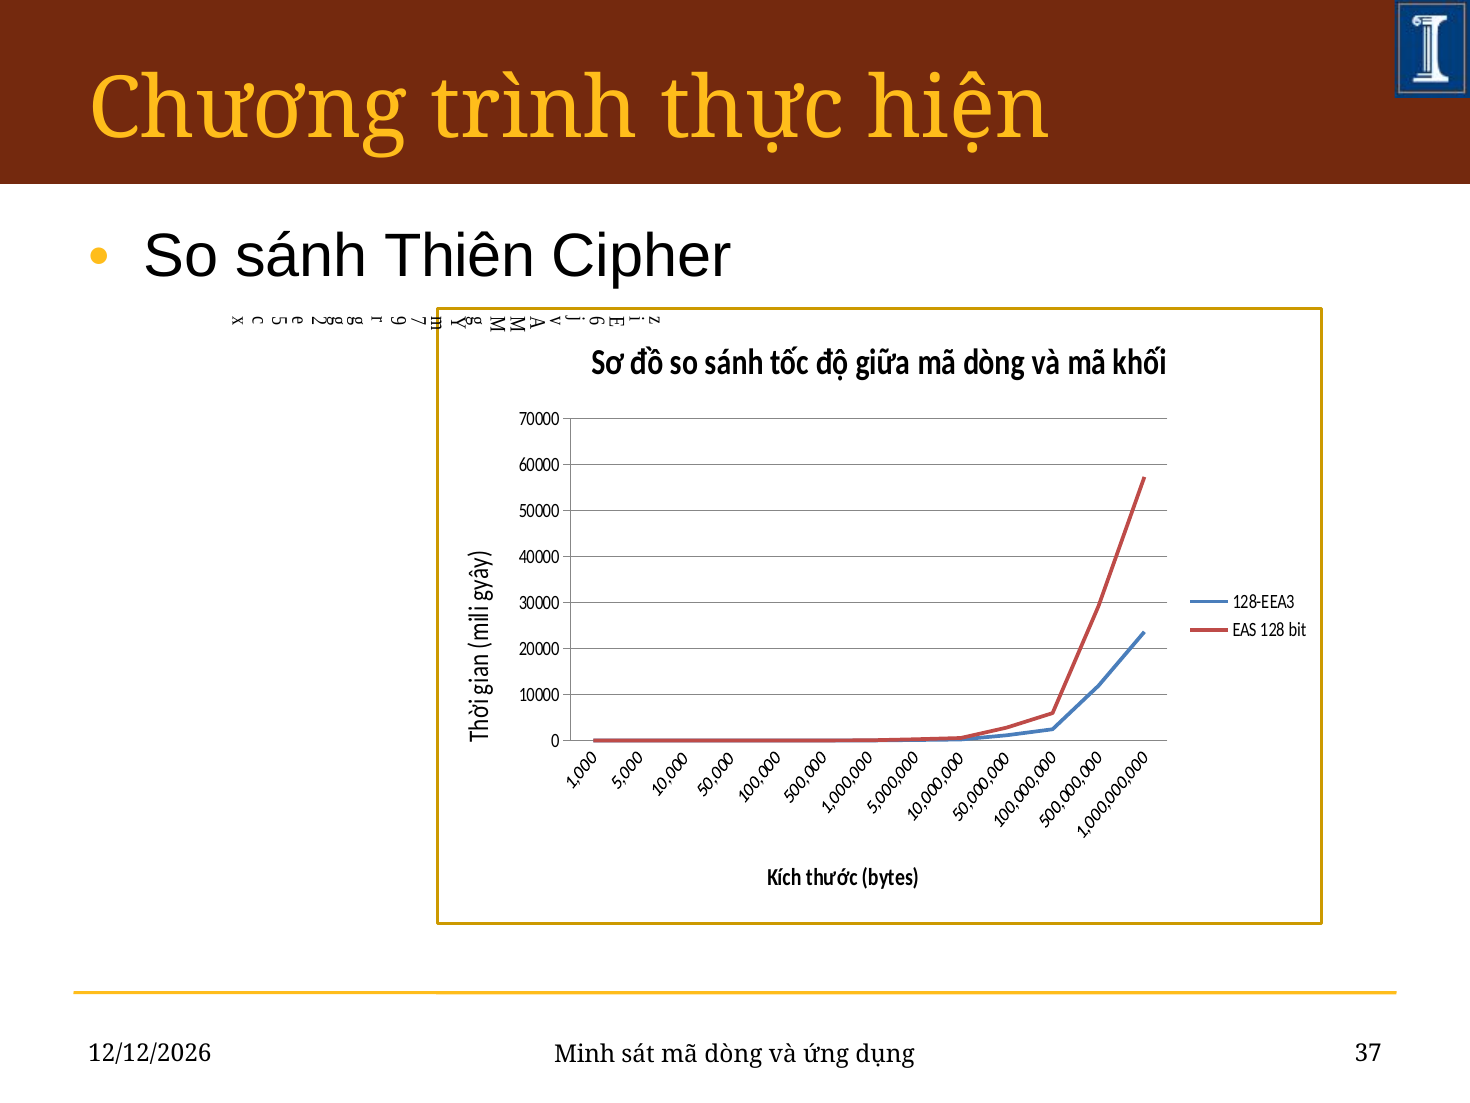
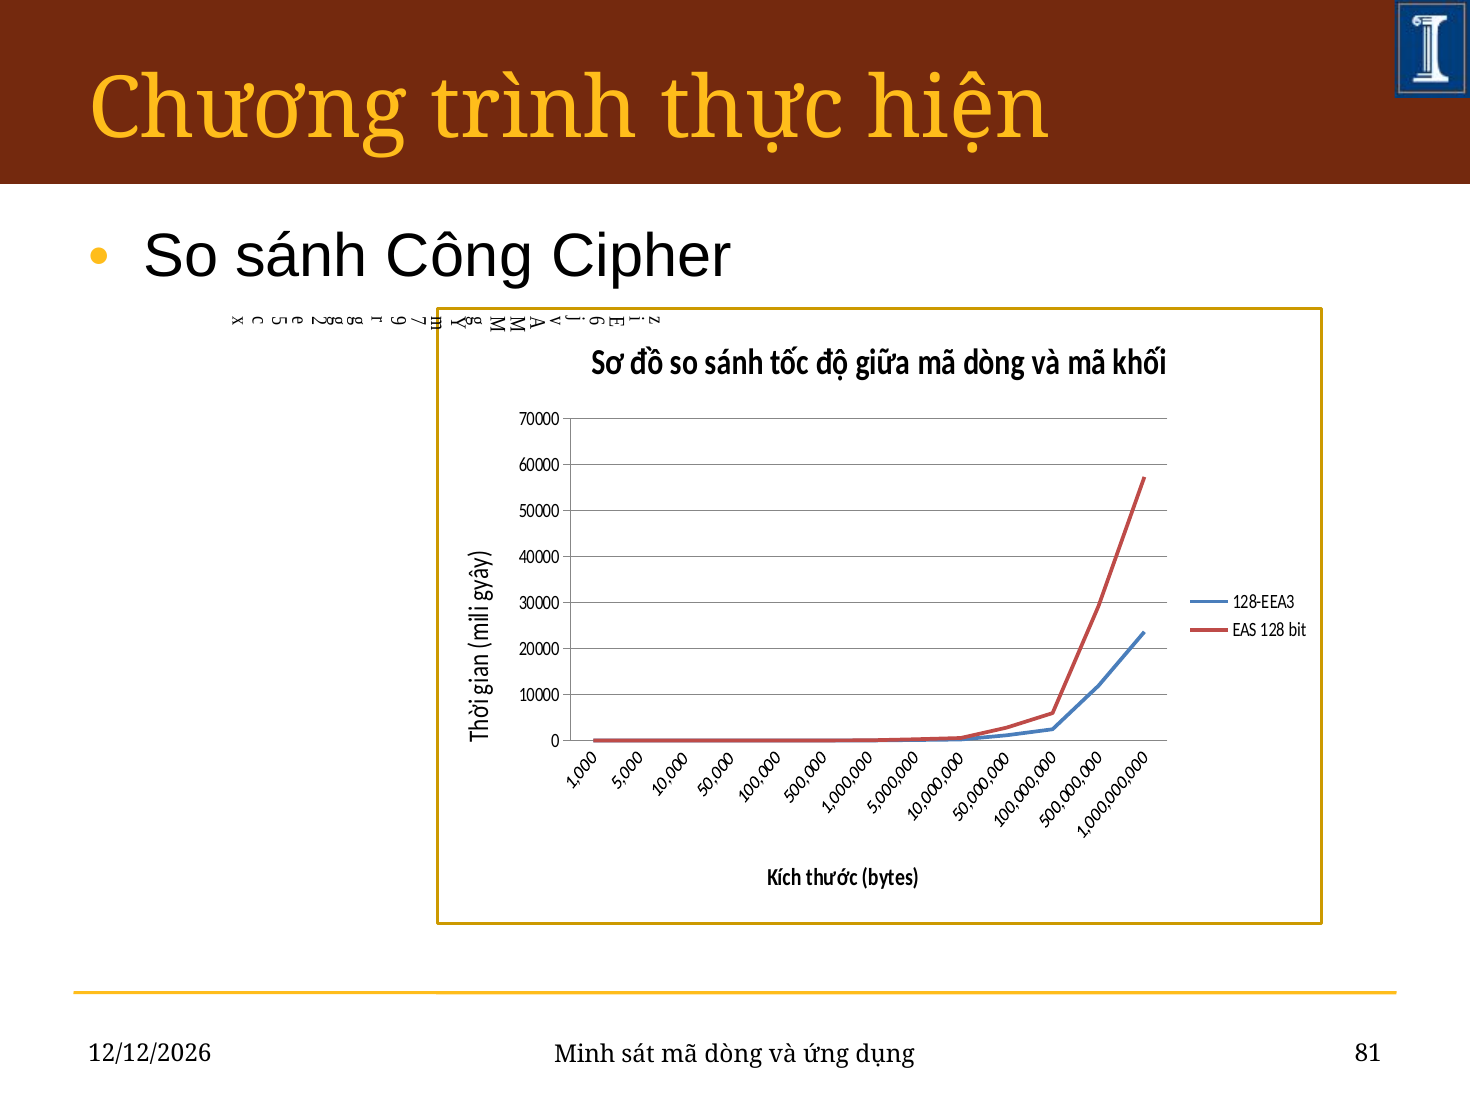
Thiên: Thiên -> Công
37: 37 -> 81
